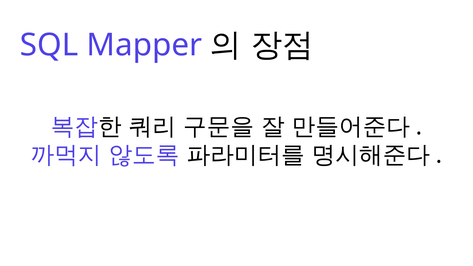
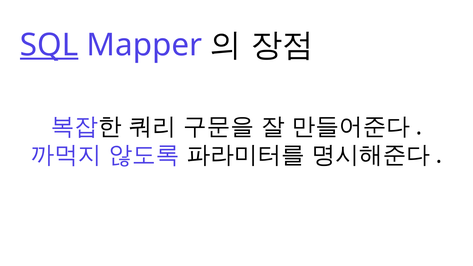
SQL underline: none -> present
